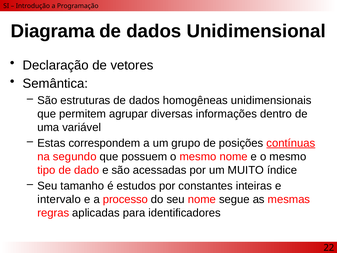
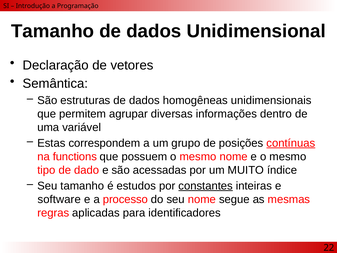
Diagrama at (53, 31): Diagrama -> Tamanho
segundo: segundo -> functions
constantes underline: none -> present
intervalo: intervalo -> software
